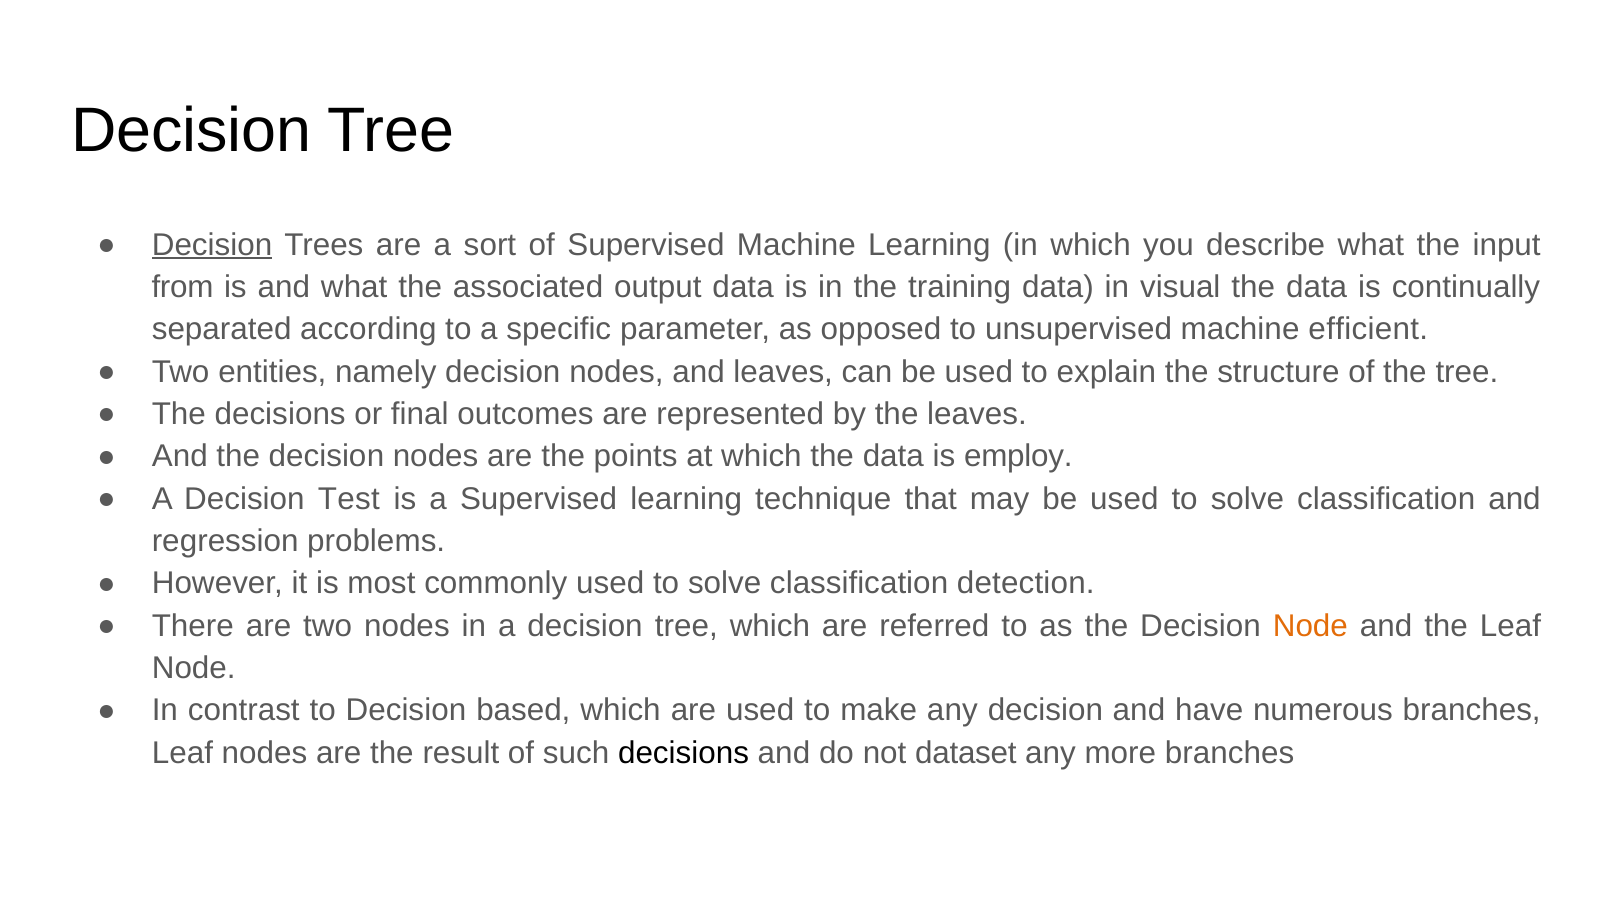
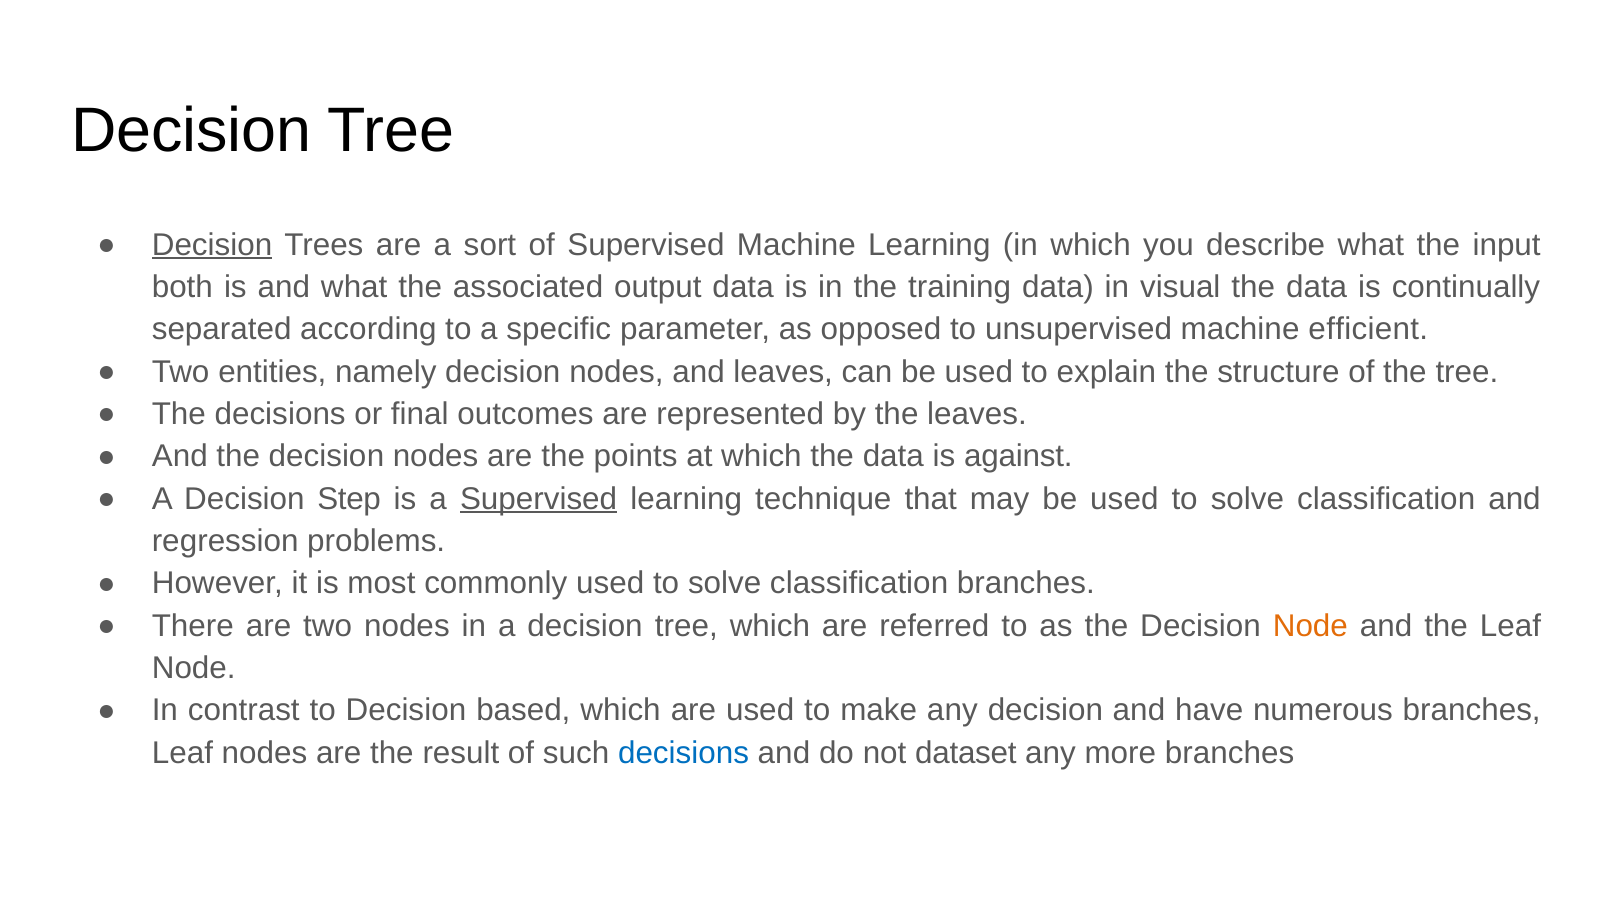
from: from -> both
employ: employ -> against
Test: Test -> Step
Supervised at (539, 499) underline: none -> present
classification detection: detection -> branches
decisions at (684, 753) colour: black -> blue
